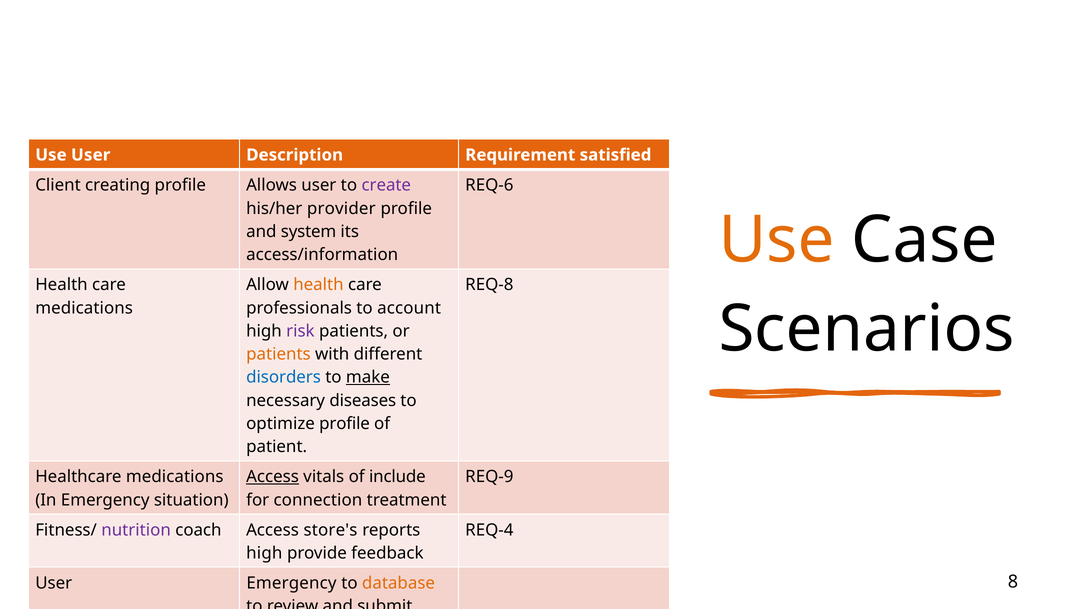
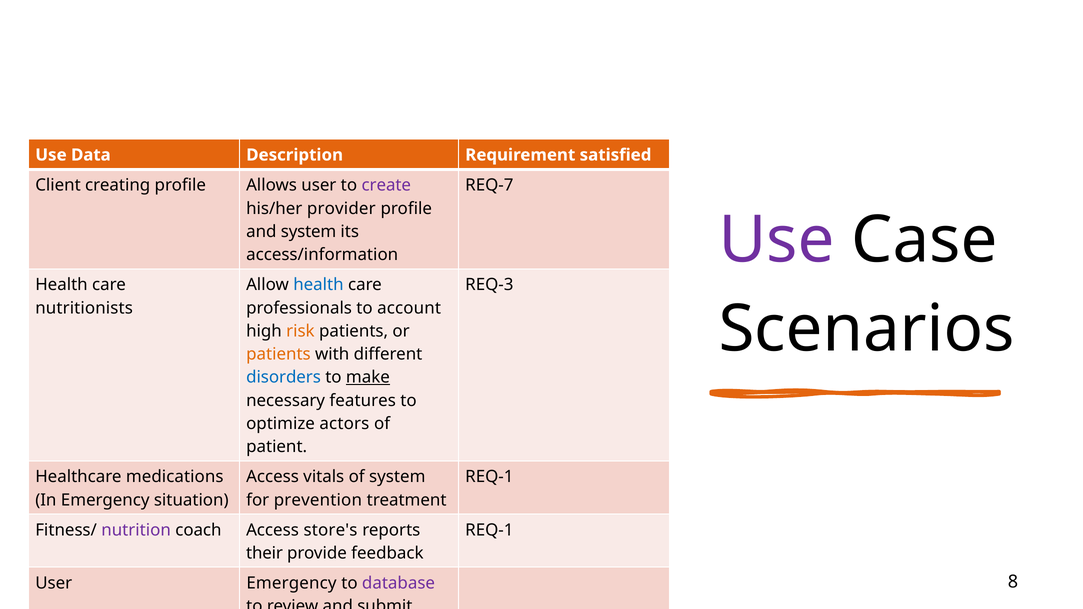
Use User: User -> Data
REQ-6: REQ-6 -> REQ-7
Use at (777, 240) colour: orange -> purple
health at (318, 285) colour: orange -> blue
REQ-8: REQ-8 -> REQ-3
medications at (84, 308): medications -> nutritionists
risk colour: purple -> orange
diseases: diseases -> features
optimize profile: profile -> actors
Access at (273, 477) underline: present -> none
of include: include -> system
REQ-9 at (489, 477): REQ-9 -> REQ-1
connection: connection -> prevention
REQ-4 at (489, 530): REQ-4 -> REQ-1
high at (264, 553): high -> their
database colour: orange -> purple
